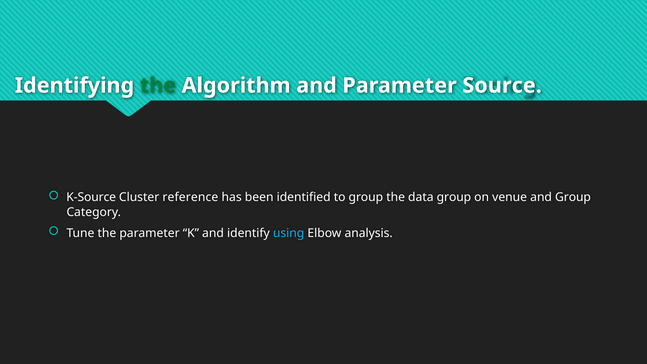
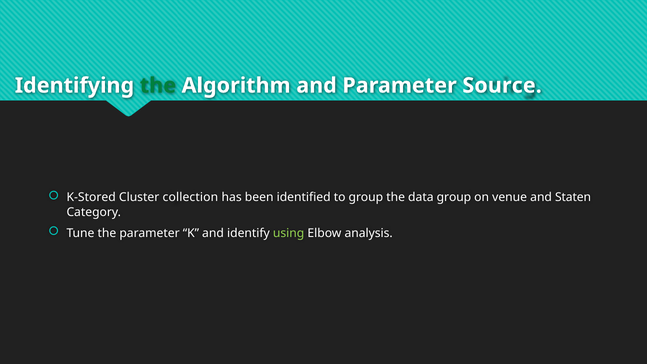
K-Source: K-Source -> K-Stored
reference: reference -> collection
and Group: Group -> Staten
using colour: light blue -> light green
